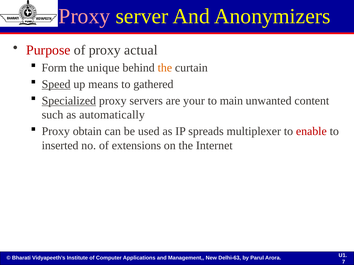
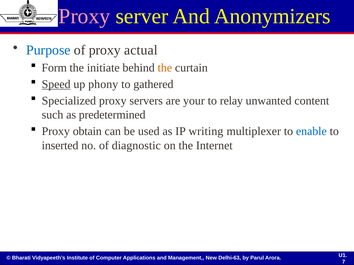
Purpose colour: red -> blue
unique: unique -> initiate
means: means -> phony
Specialized underline: present -> none
main: main -> relay
automatically: automatically -> predetermined
spreads: spreads -> writing
enable colour: red -> blue
extensions: extensions -> diagnostic
